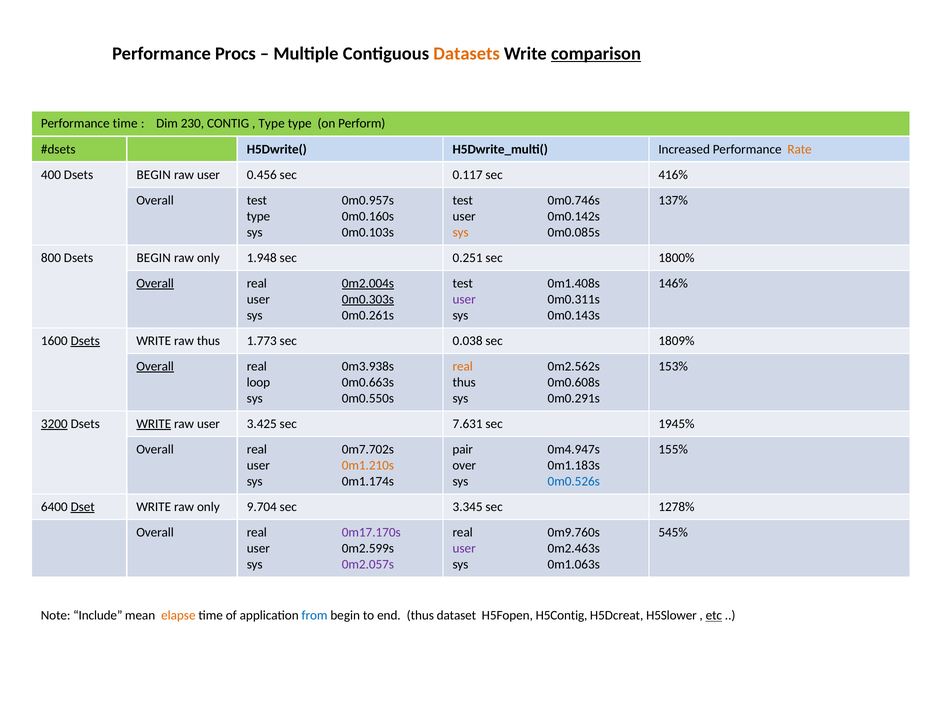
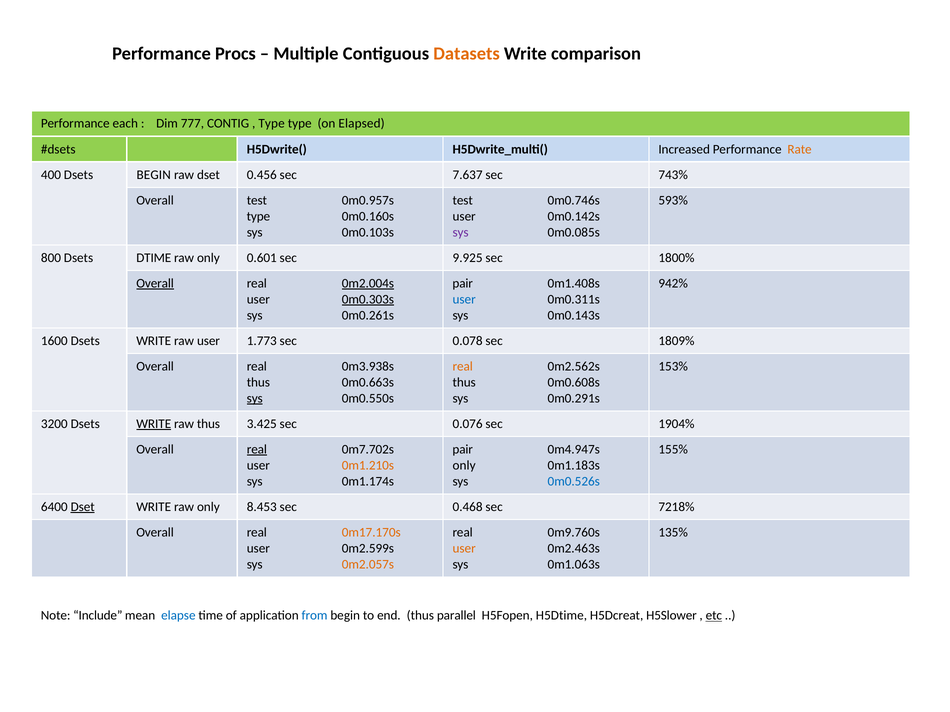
comparison underline: present -> none
Performance time: time -> each
230: 230 -> 777
Perform: Perform -> Elapsed
user at (208, 175): user -> dset
0.117: 0.117 -> 7.637
416%: 416% -> 743%
137%: 137% -> 593%
sys at (461, 232) colour: orange -> purple
800 Dsets BEGIN: BEGIN -> DTIME
1.948: 1.948 -> 0.601
0.251: 0.251 -> 9.925
test at (463, 283): test -> pair
146%: 146% -> 942%
user at (464, 299) colour: purple -> blue
Dsets at (85, 341) underline: present -> none
raw thus: thus -> user
0.038: 0.038 -> 0.078
Overall at (155, 367) underline: present -> none
loop at (258, 383): loop -> thus
sys at (255, 399) underline: none -> present
3200 underline: present -> none
user at (208, 424): user -> thus
7.631: 7.631 -> 0.076
1945%: 1945% -> 1904%
real at (257, 450) underline: none -> present
over at (464, 466): over -> only
9.704: 9.704 -> 8.453
3.345: 3.345 -> 0.468
1278%: 1278% -> 7218%
0m17.170s colour: purple -> orange
545%: 545% -> 135%
user at (464, 549) colour: purple -> orange
0m2.057s colour: purple -> orange
elapse colour: orange -> blue
dataset: dataset -> parallel
H5Contig: H5Contig -> H5Dtime
